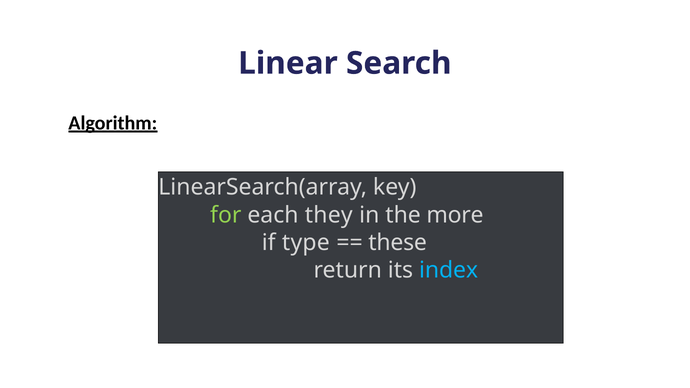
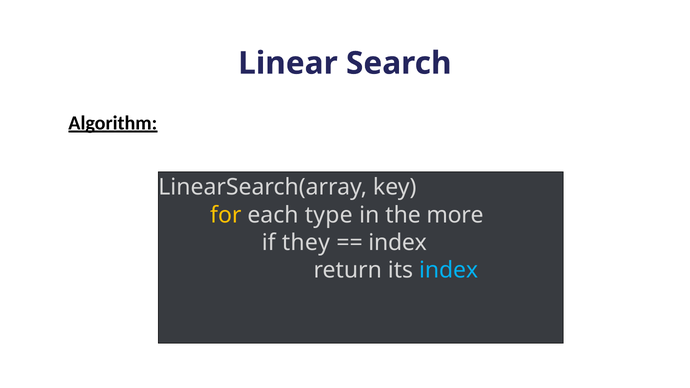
for colour: light green -> yellow
they: they -> type
type: type -> they
these at (398, 243): these -> index
